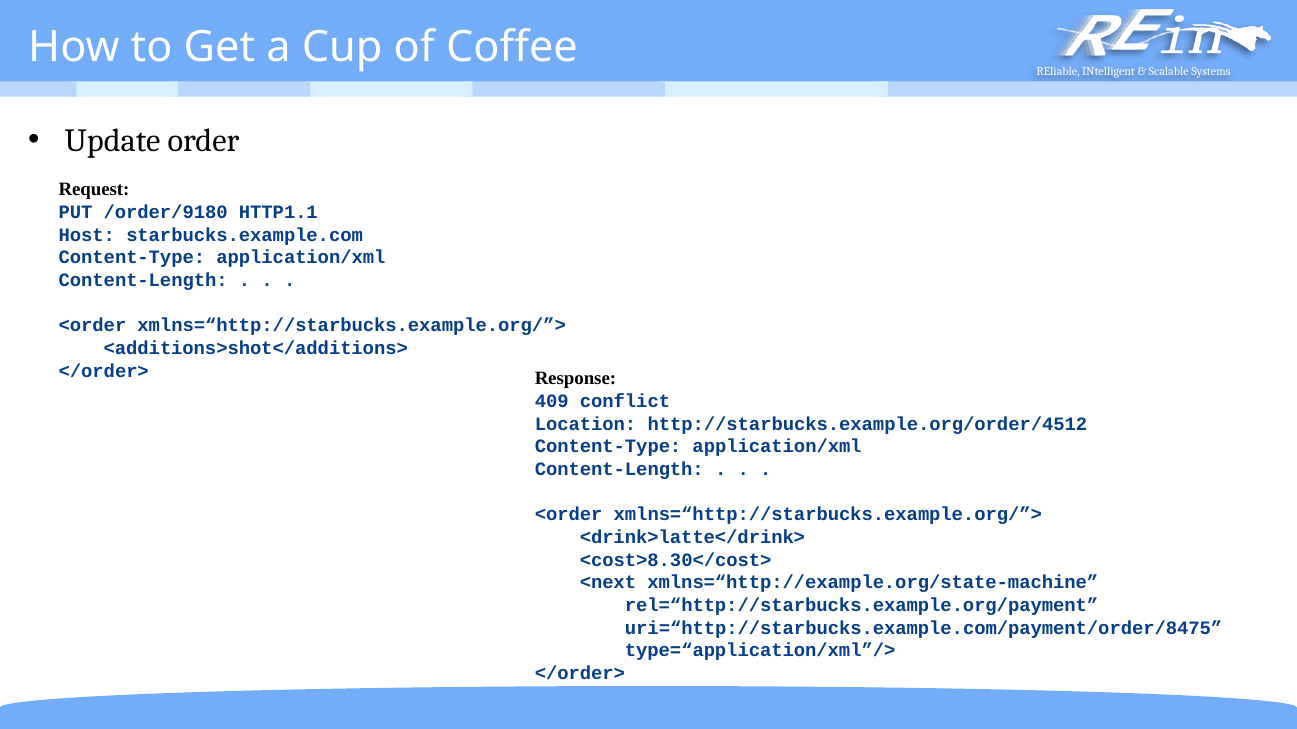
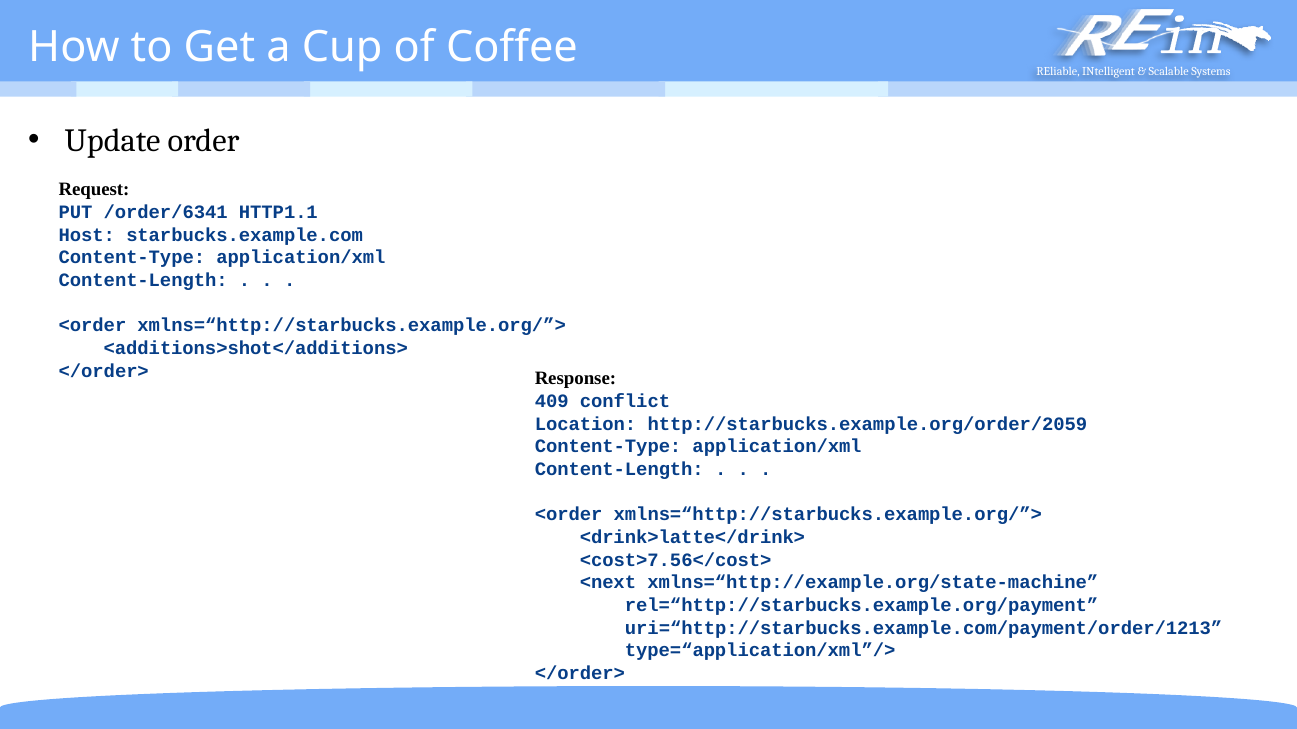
/order/9180: /order/9180 -> /order/6341
http://starbucks.example.org/order/4512: http://starbucks.example.org/order/4512 -> http://starbucks.example.org/order/2059
<cost>8.30</cost>: <cost>8.30</cost> -> <cost>7.56</cost>
uri=“http://starbucks.example.com/payment/order/8475: uri=“http://starbucks.example.com/payment/order/8475 -> uri=“http://starbucks.example.com/payment/order/1213
